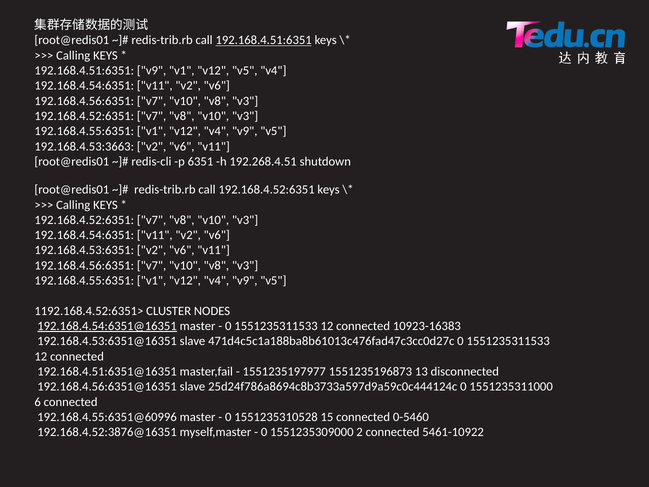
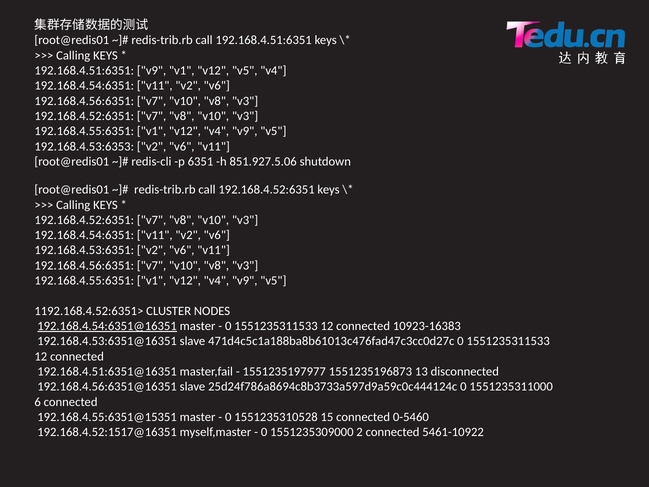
192.168.4.51:6351 at (264, 40) underline: present -> none
192.168.4.53:3663: 192.168.4.53:3663 -> 192.168.4.53:6353
192.268.4.51: 192.268.4.51 -> 851.927.5.06
192.168.4.55:6351@60996: 192.168.4.55:6351@60996 -> 192.168.4.55:6351@15351
192.168.4.52:3876@16351: 192.168.4.52:3876@16351 -> 192.168.4.52:1517@16351
